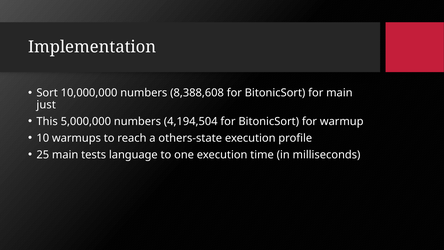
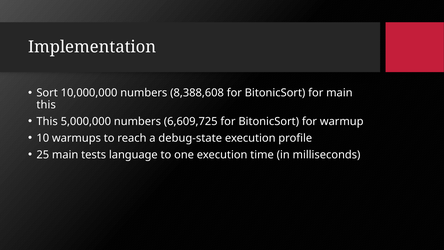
just at (46, 105): just -> this
4,194,504: 4,194,504 -> 6,609,725
others-state: others-state -> debug-state
